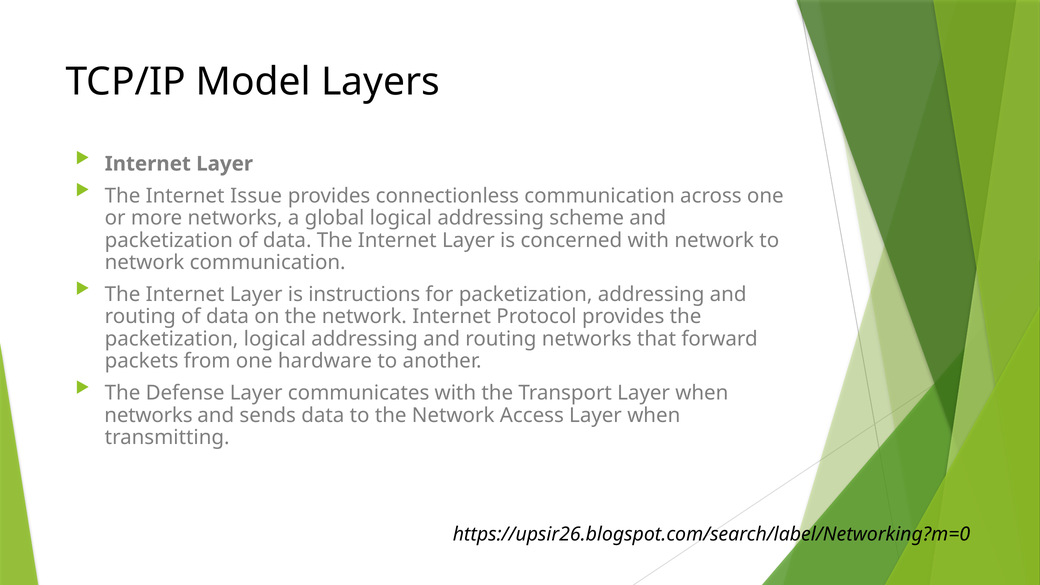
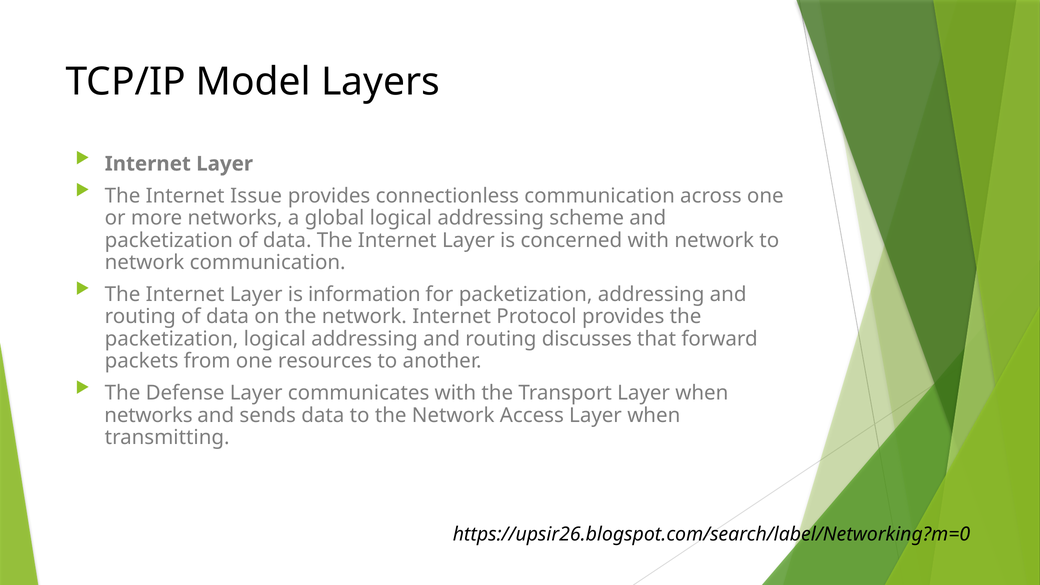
instructions: instructions -> information
routing networks: networks -> discusses
hardware: hardware -> resources
